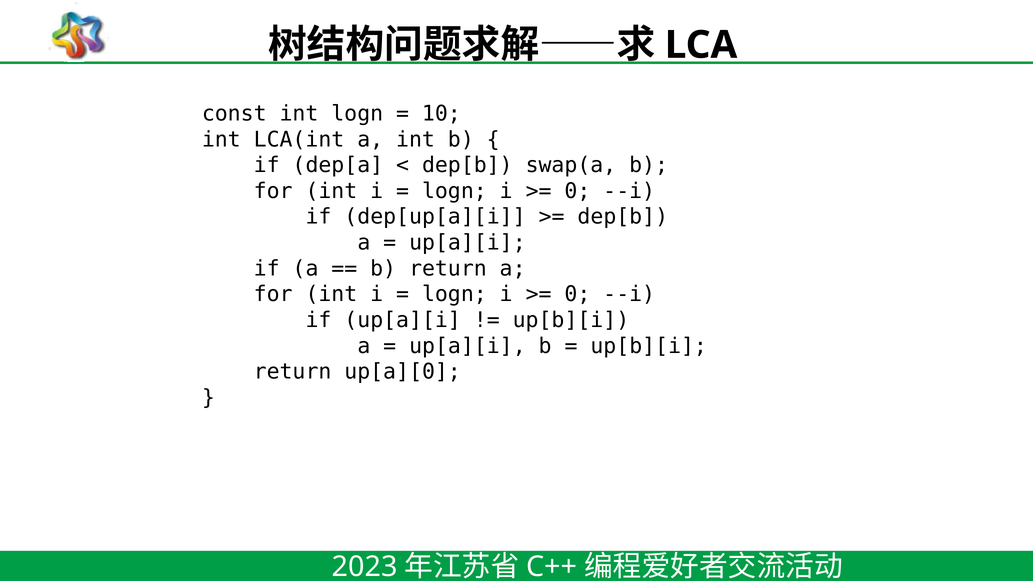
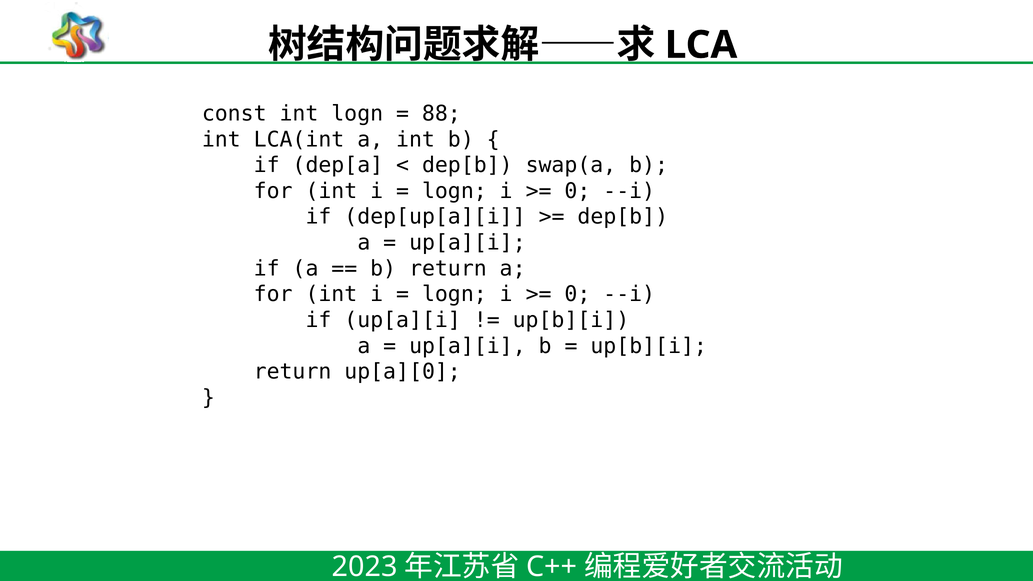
10: 10 -> 88
